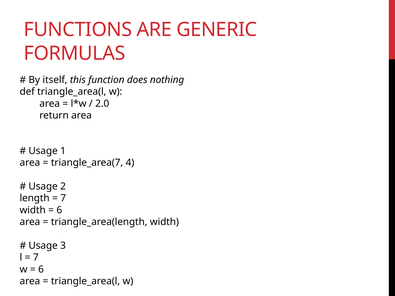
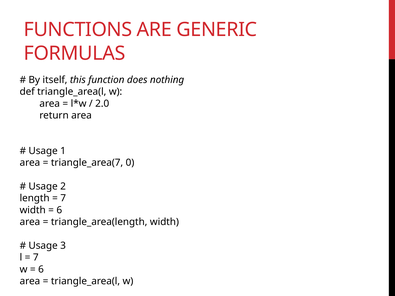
4: 4 -> 0
